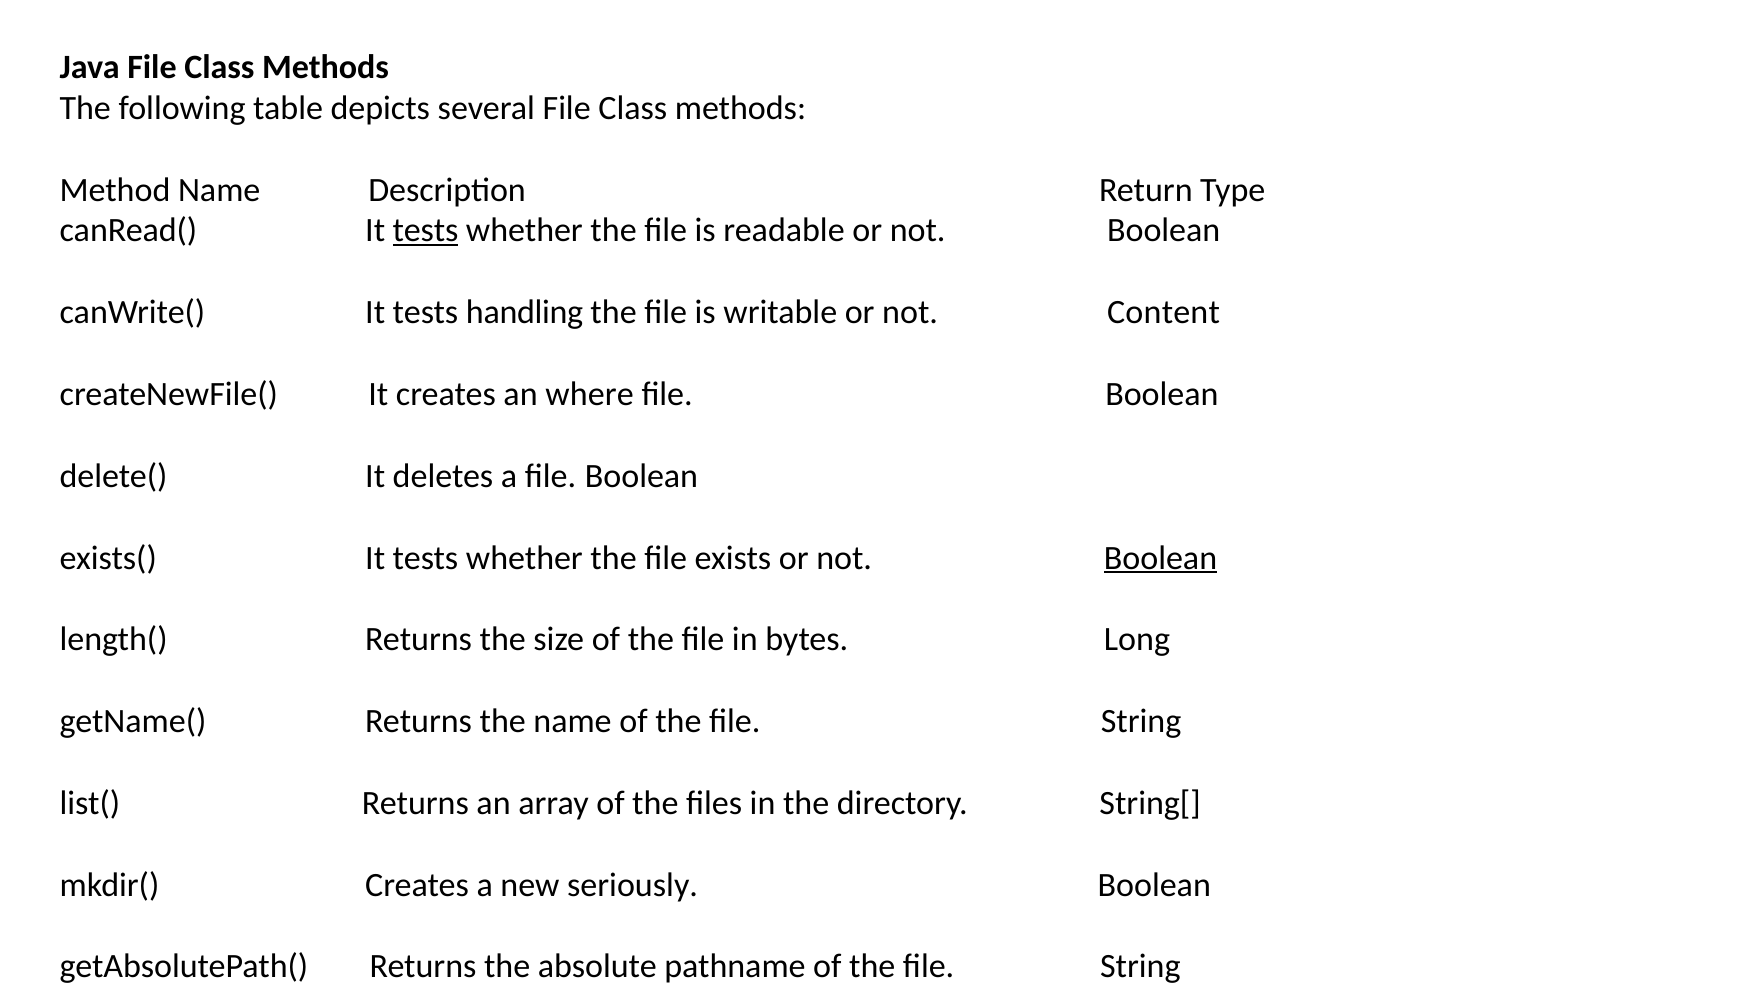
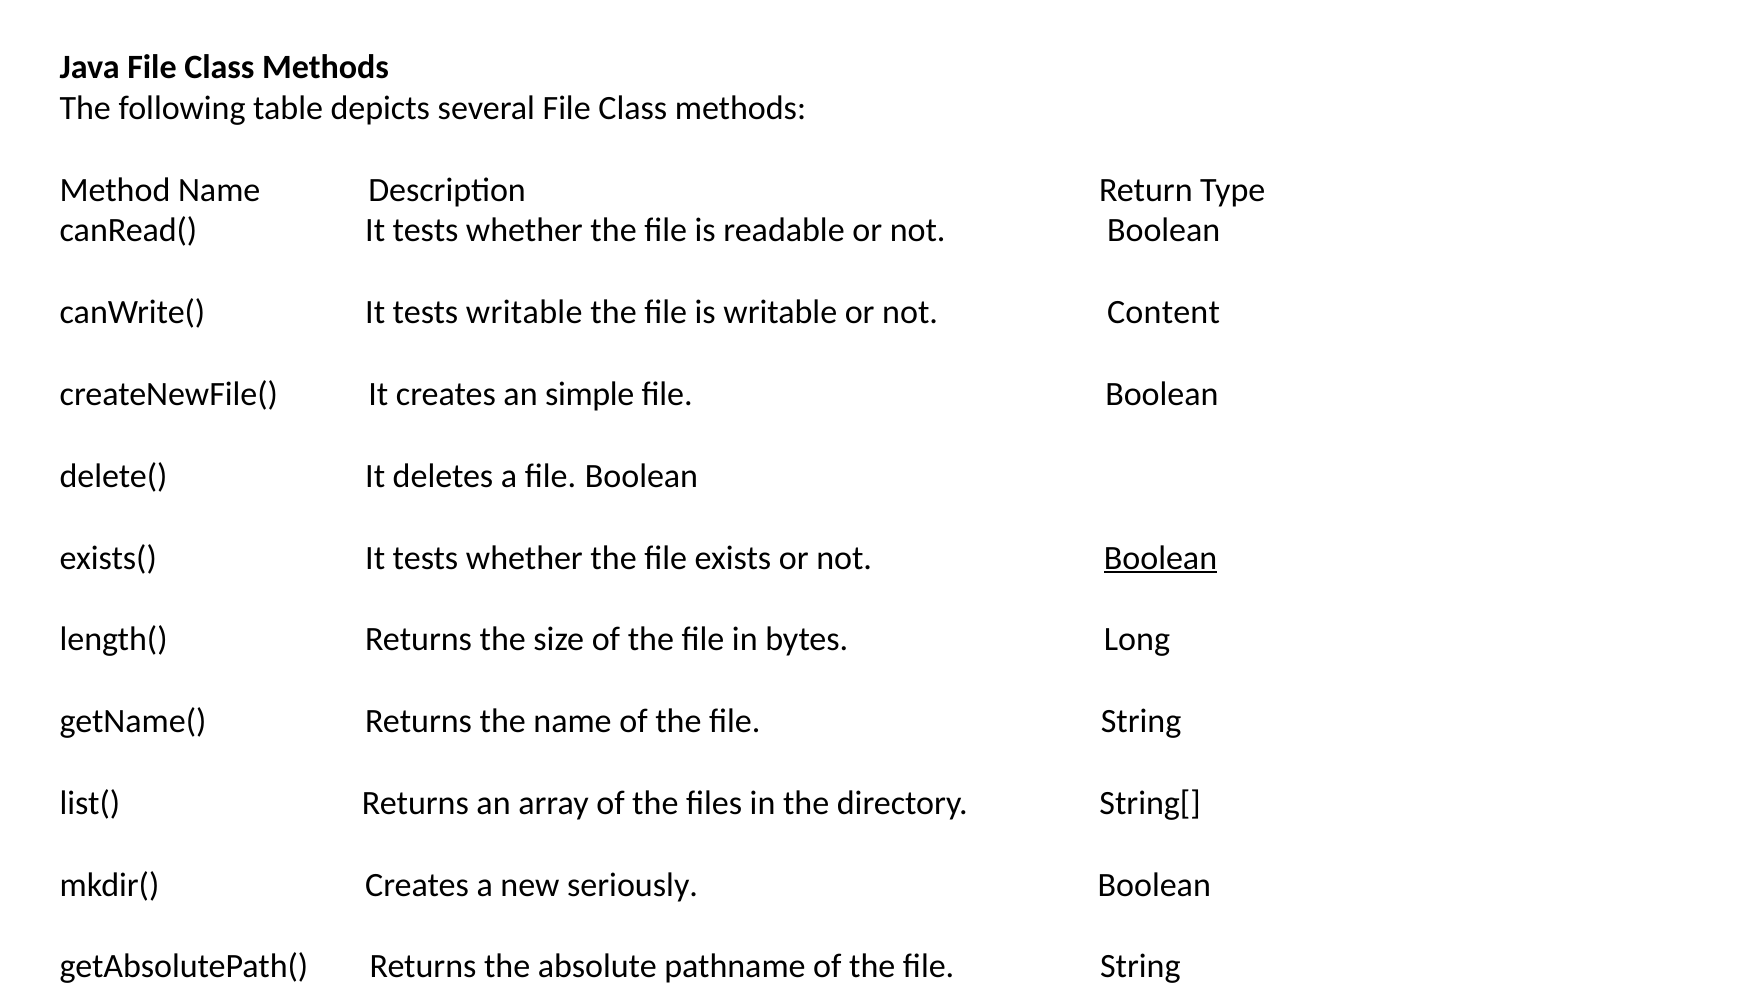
tests at (426, 231) underline: present -> none
tests handling: handling -> writable
where: where -> simple
